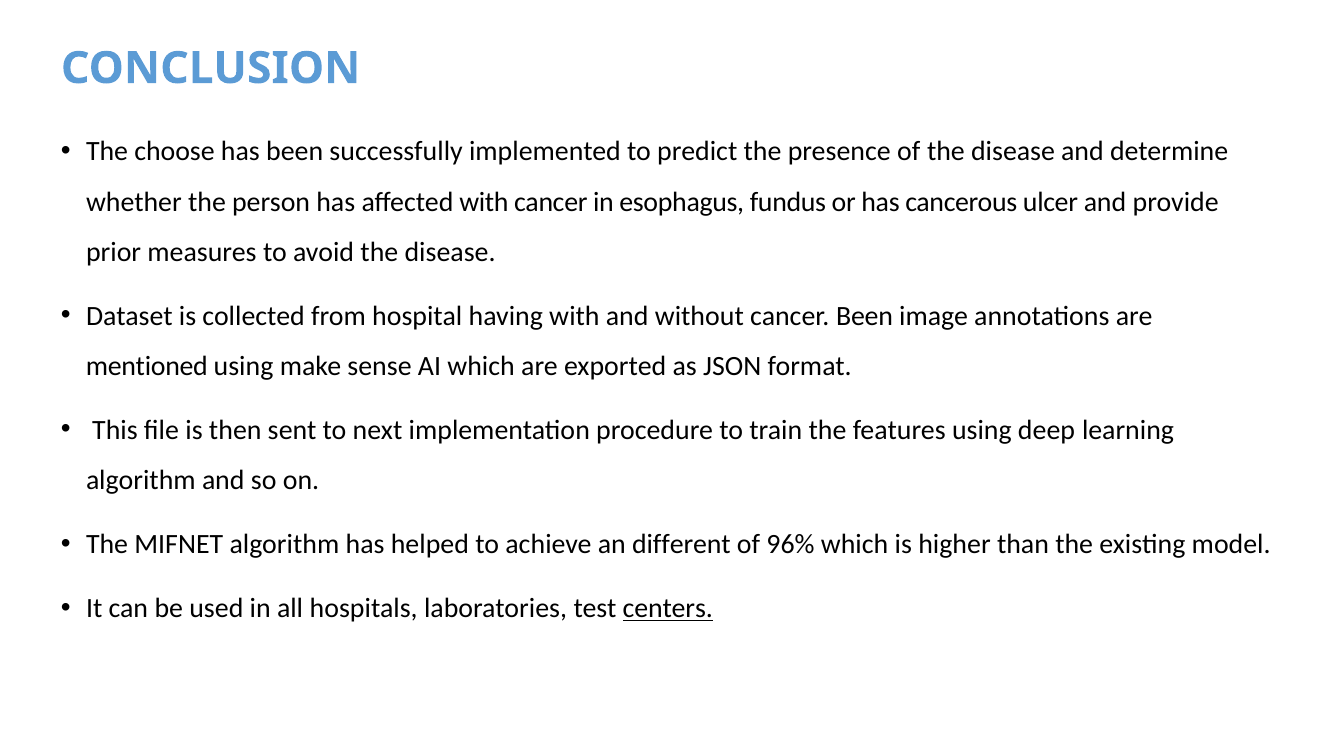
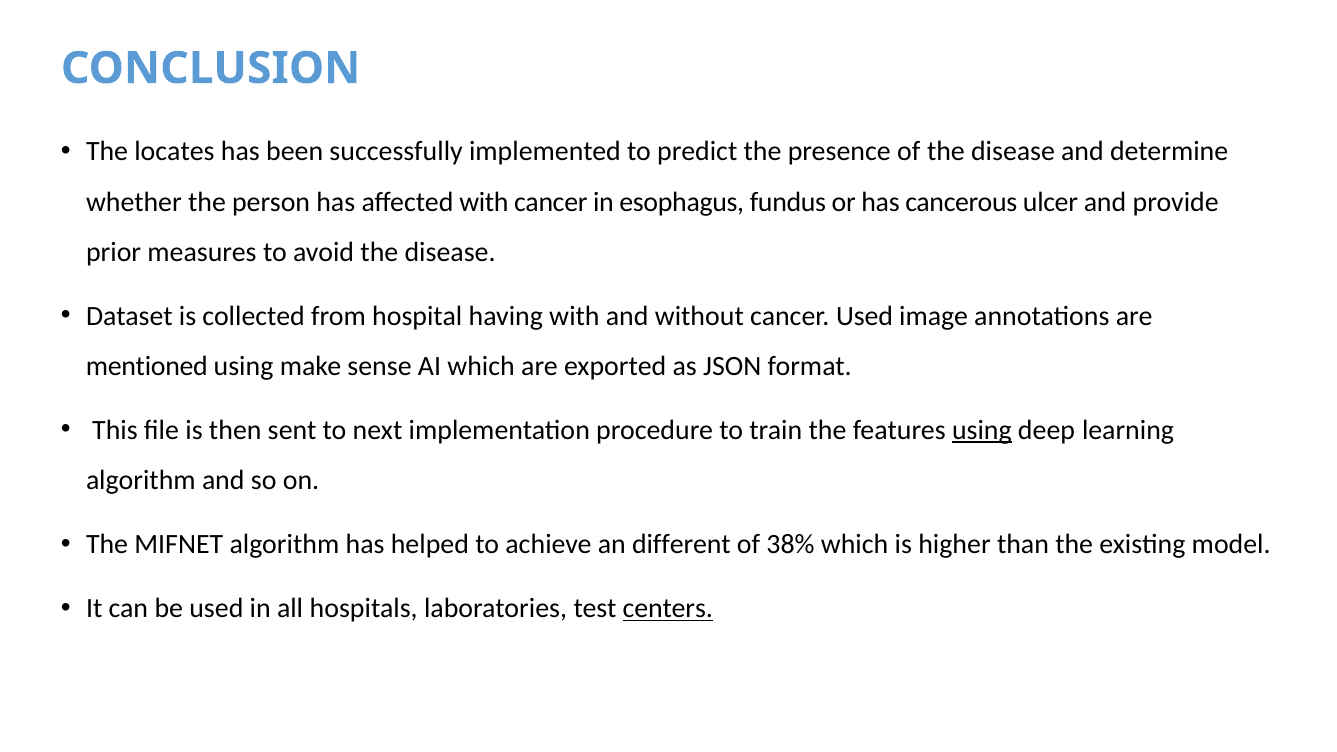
choose: choose -> locates
cancer Been: Been -> Used
using at (982, 430) underline: none -> present
96%: 96% -> 38%
